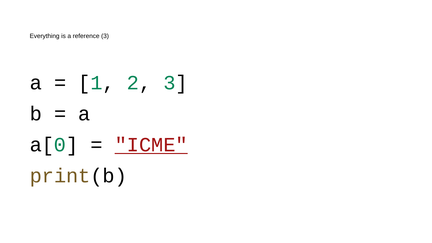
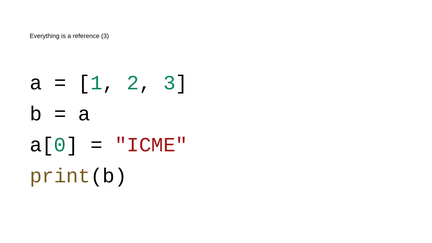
ICME underline: present -> none
